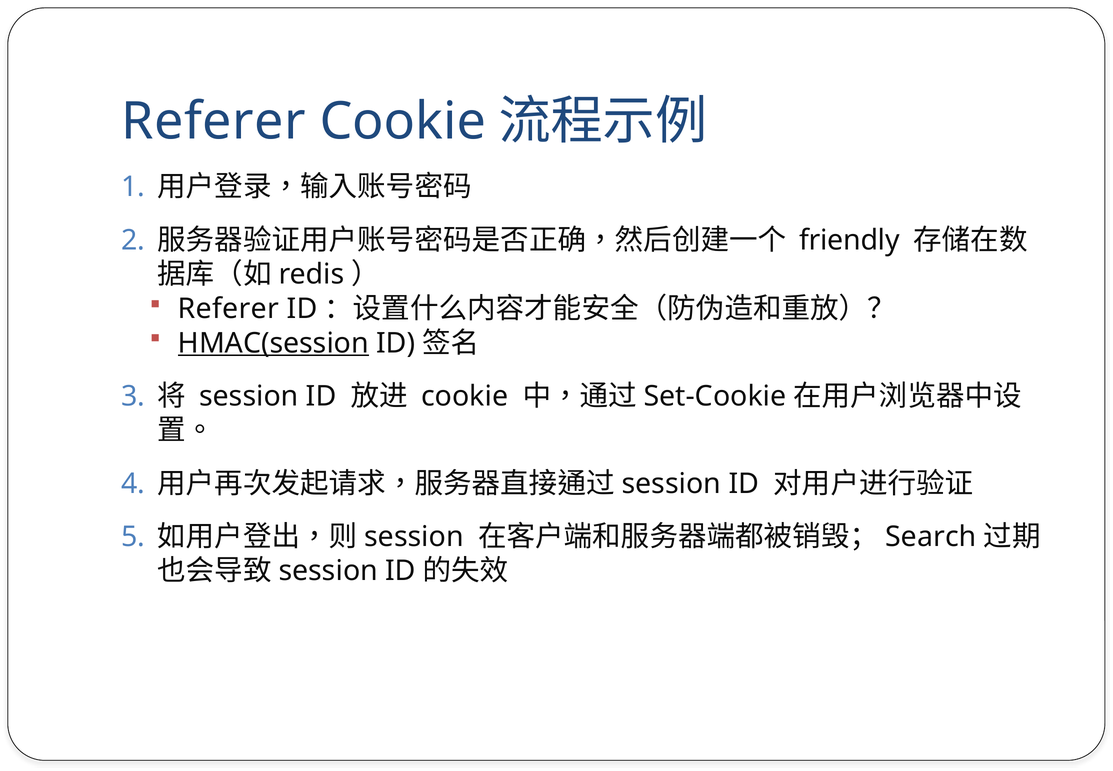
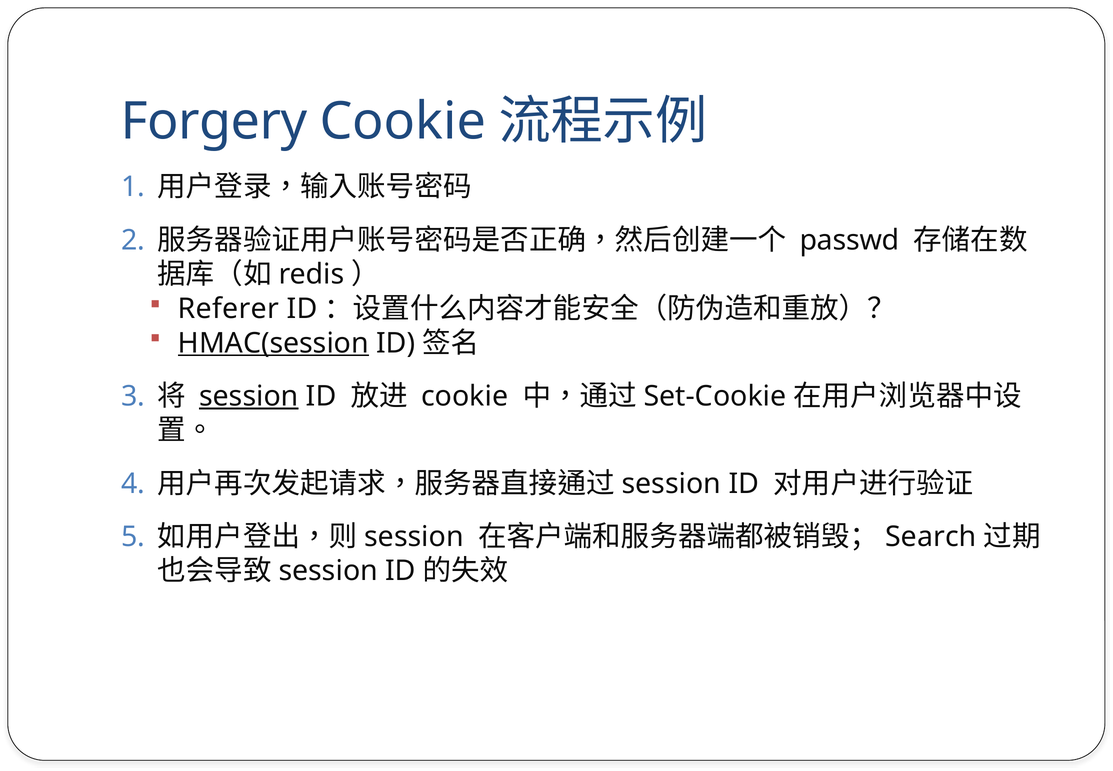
Referer at (214, 121): Referer -> Forgery
friendly: friendly -> passwd
session at (249, 396) underline: none -> present
